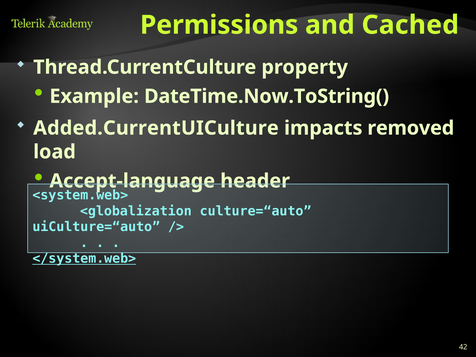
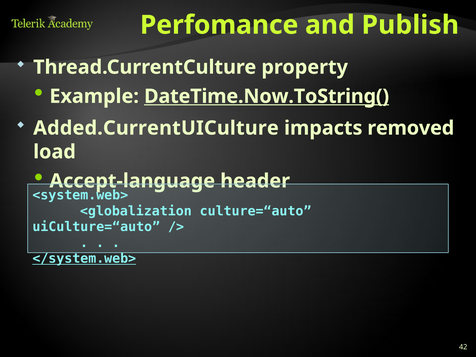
Permissions: Permissions -> Perfomance
Cached: Cached -> Publish
DateTime.Now.ToString( underline: none -> present
